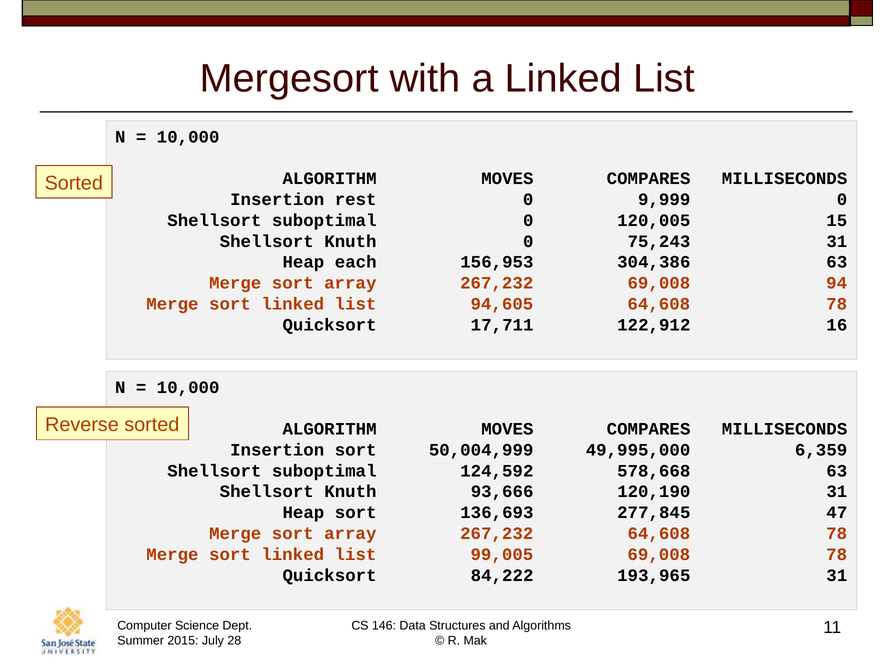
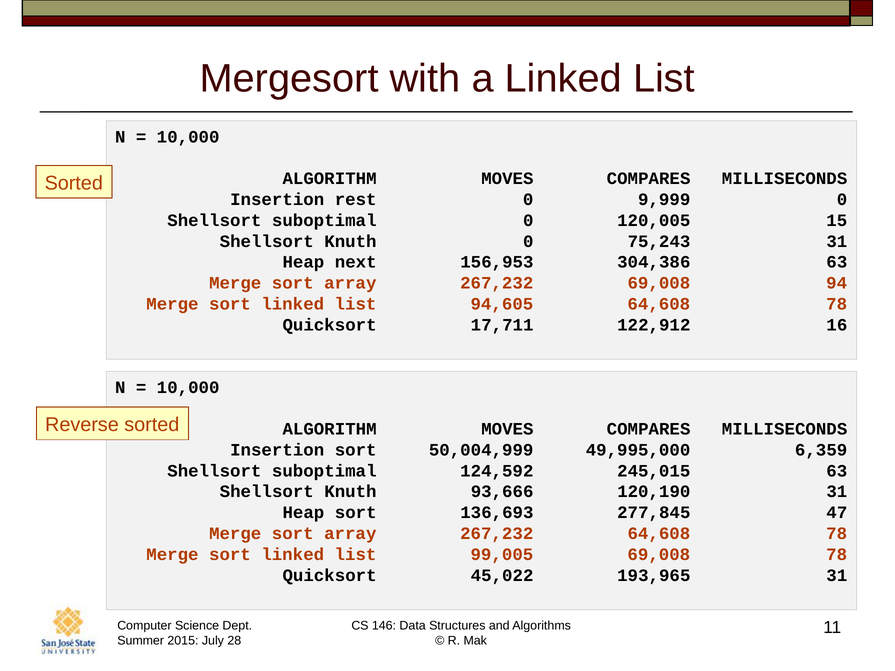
each: each -> next
578,668: 578,668 -> 245,015
84,222: 84,222 -> 45,022
